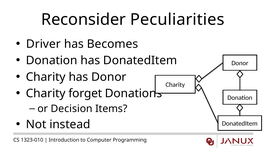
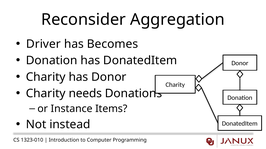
Peculiarities: Peculiarities -> Aggregation
forget: forget -> needs
Decision: Decision -> Instance
